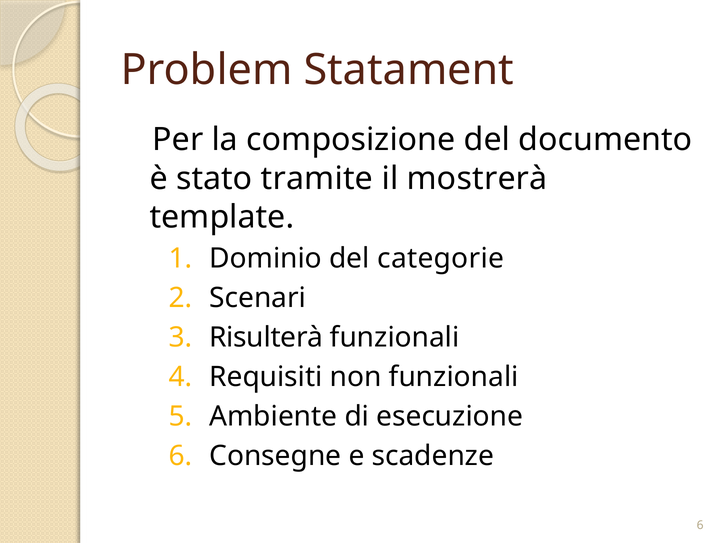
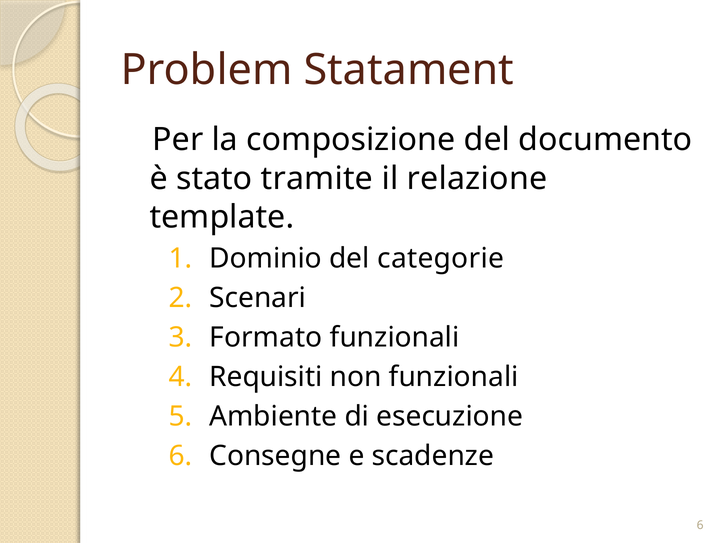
mostrerà: mostrerà -> relazione
Risulterà: Risulterà -> Formato
